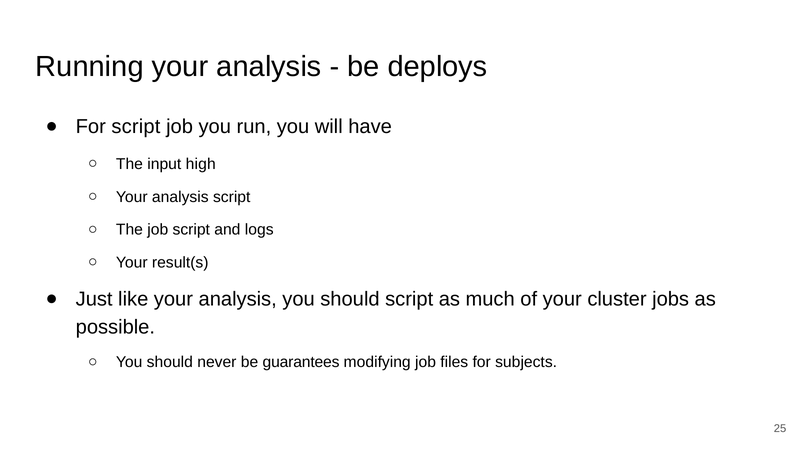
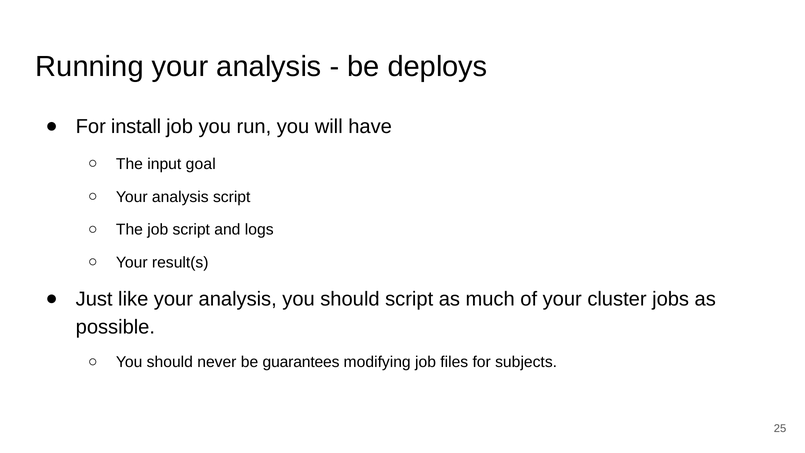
For script: script -> install
high: high -> goal
